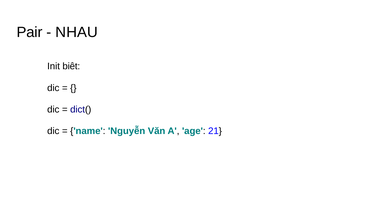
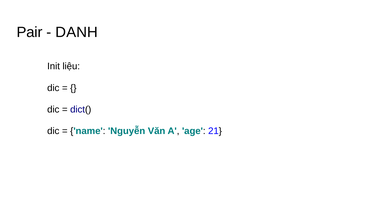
NHAU: NHAU -> DANH
biêt: biêt -> liệu
